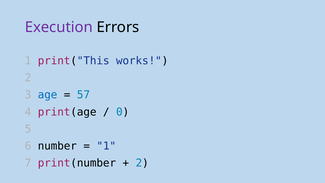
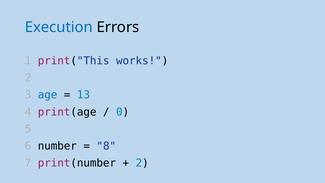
Execution colour: purple -> blue
57: 57 -> 13
1 at (106, 146): 1 -> 8
